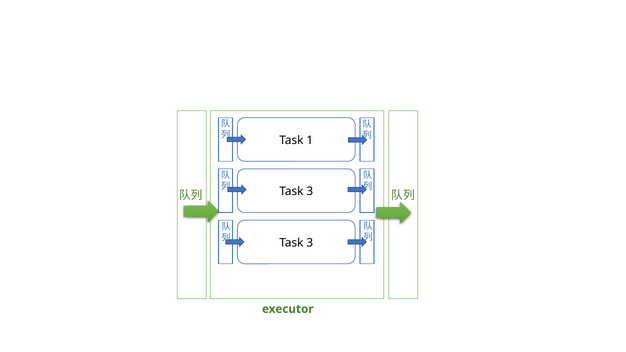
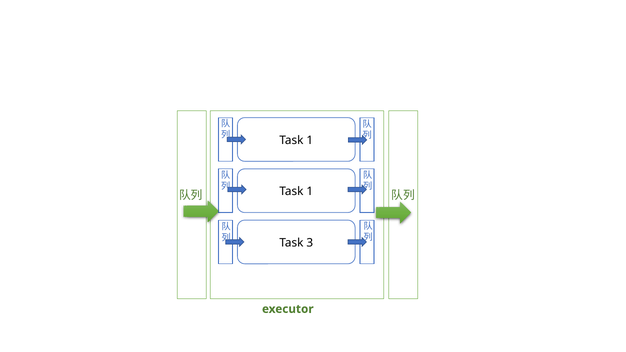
3 at (310, 192): 3 -> 1
